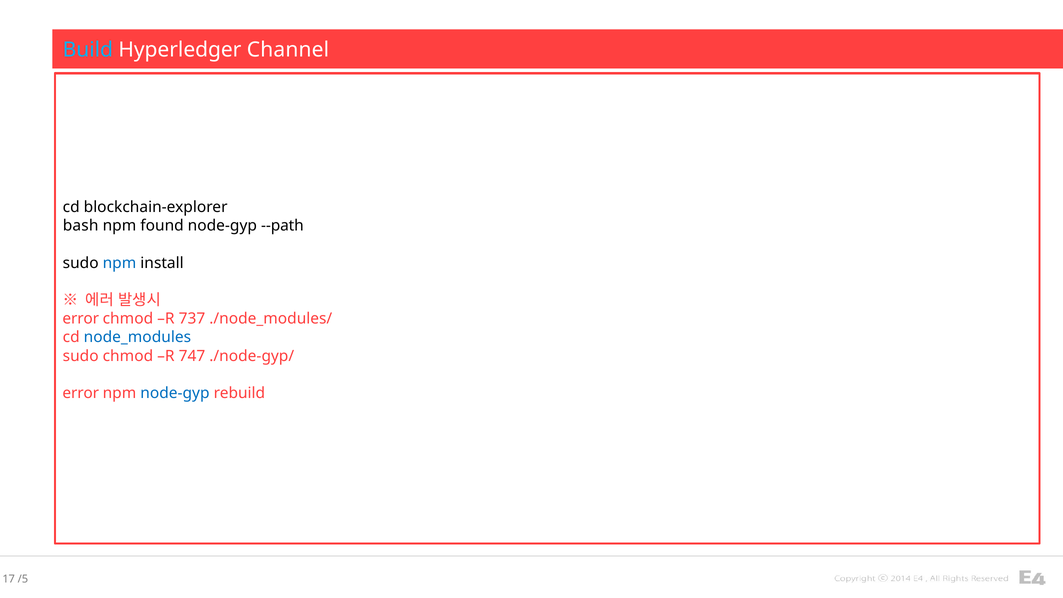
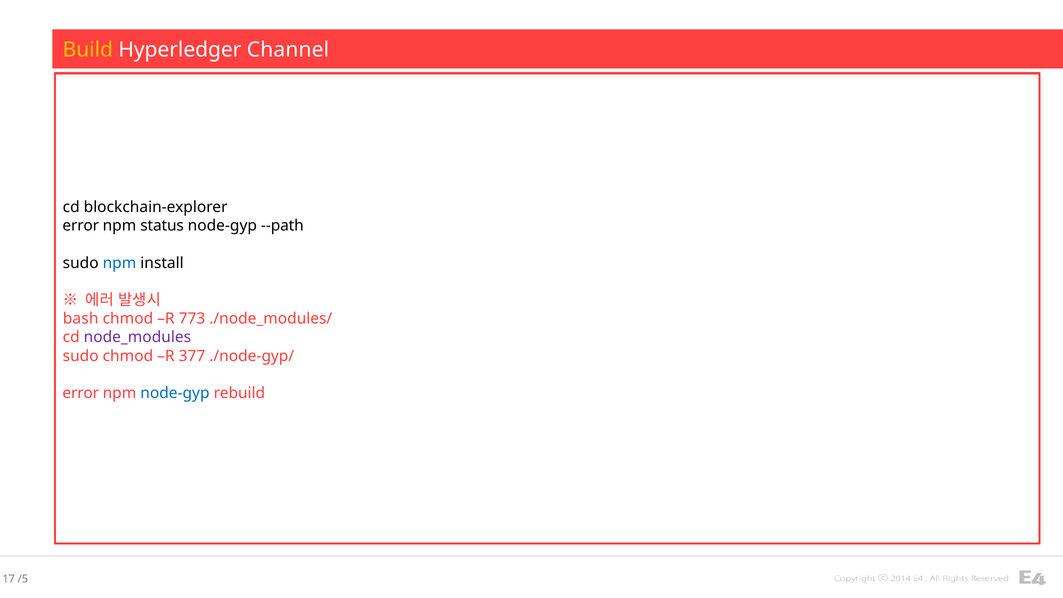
Build colour: light blue -> yellow
bash at (81, 226): bash -> error
found: found -> status
error at (81, 319): error -> bash
737: 737 -> 773
node_modules colour: blue -> purple
747: 747 -> 377
